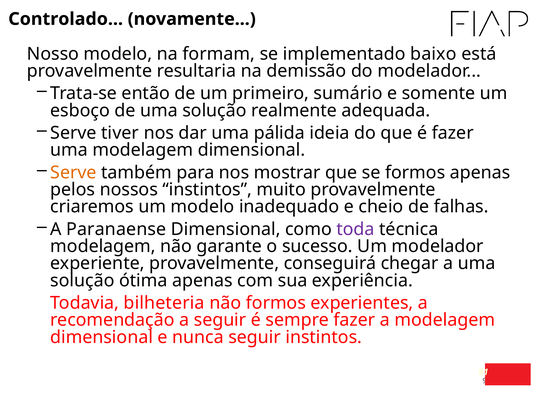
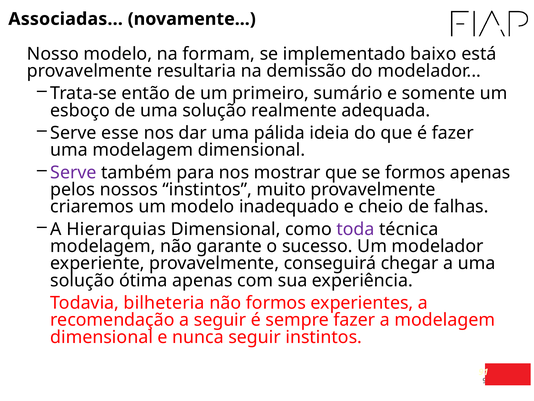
Controlado: Controlado -> Associadas
tiver: tiver -> esse
Serve at (73, 172) colour: orange -> purple
Paranaense: Paranaense -> Hierarquias
